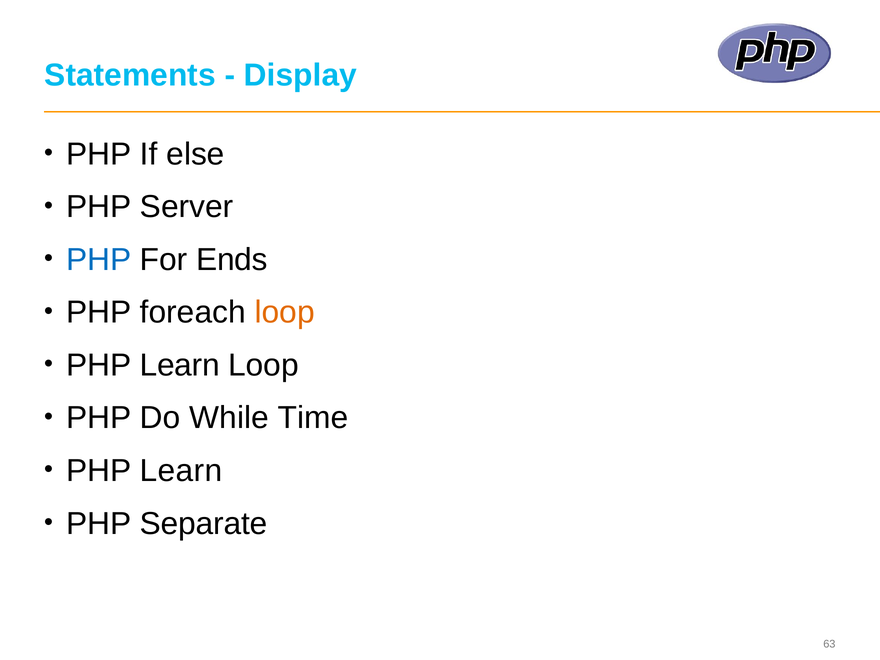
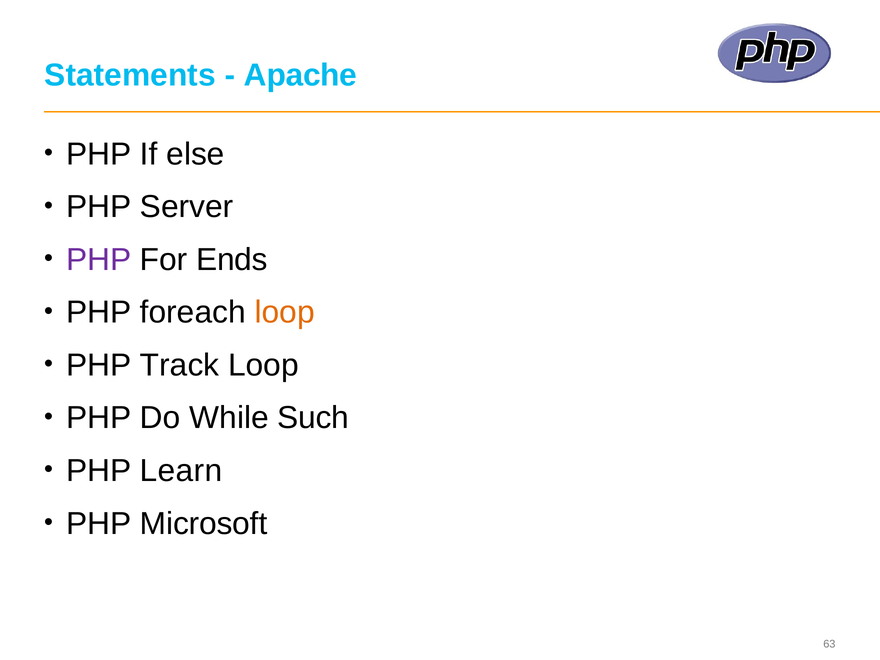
Display: Display -> Apache
PHP at (99, 260) colour: blue -> purple
Learn at (180, 365): Learn -> Track
Time: Time -> Such
Separate: Separate -> Microsoft
